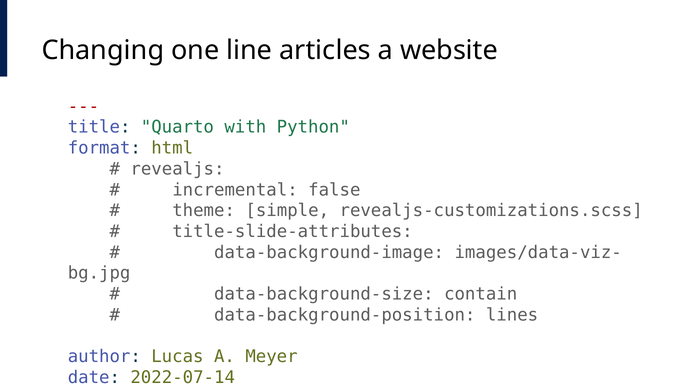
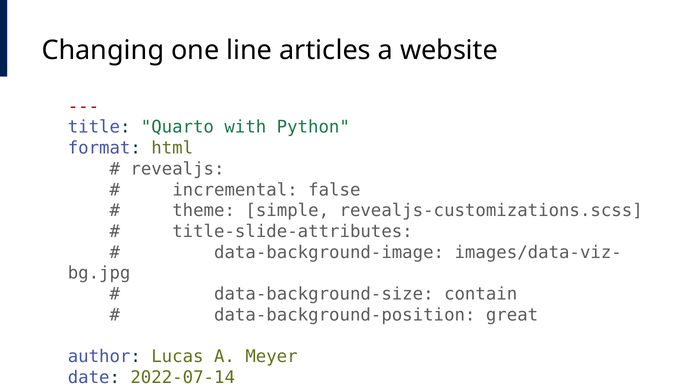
lines: lines -> great
